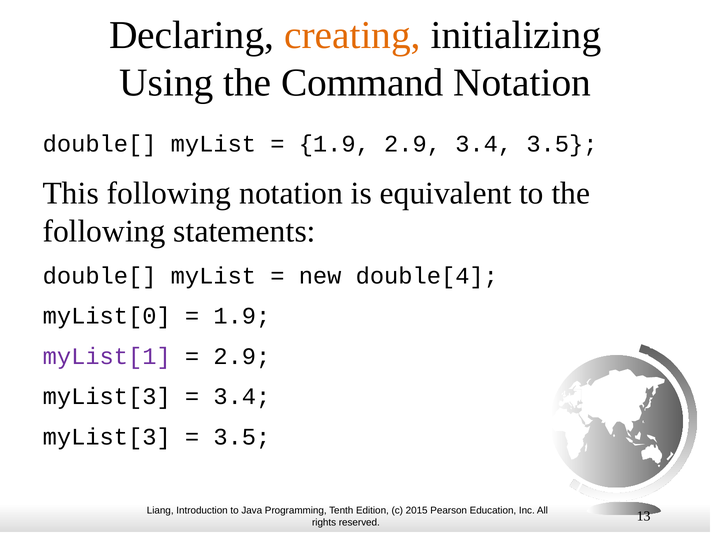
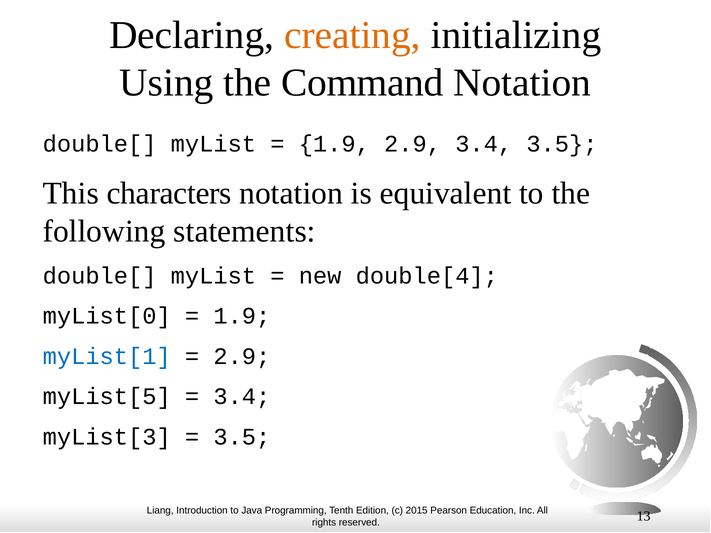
This following: following -> characters
myList[1 colour: purple -> blue
myList[3 at (107, 397): myList[3 -> myList[5
